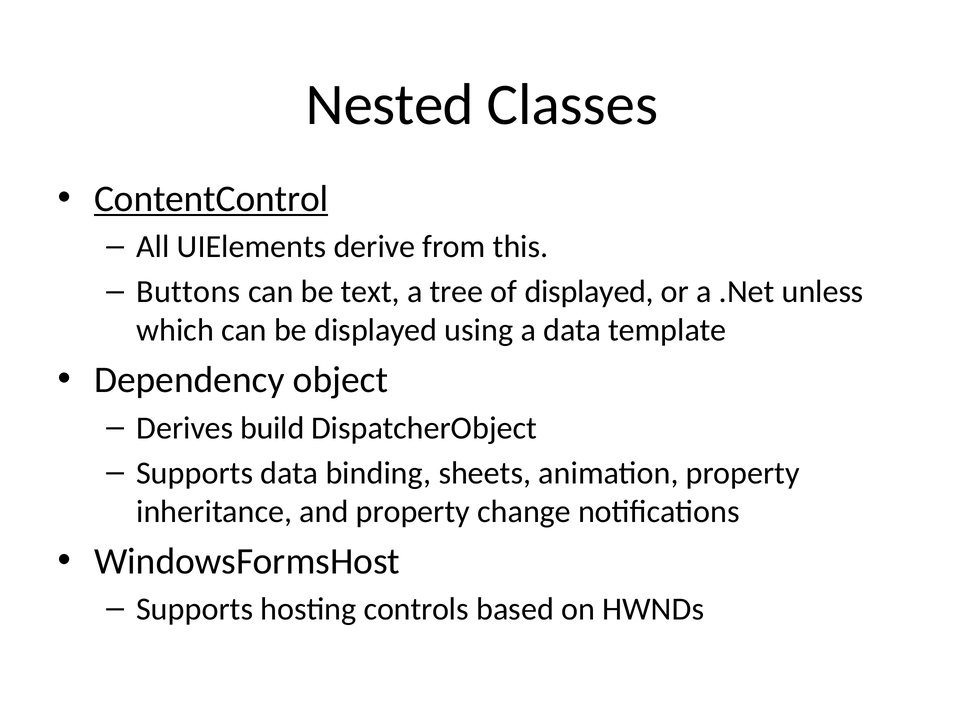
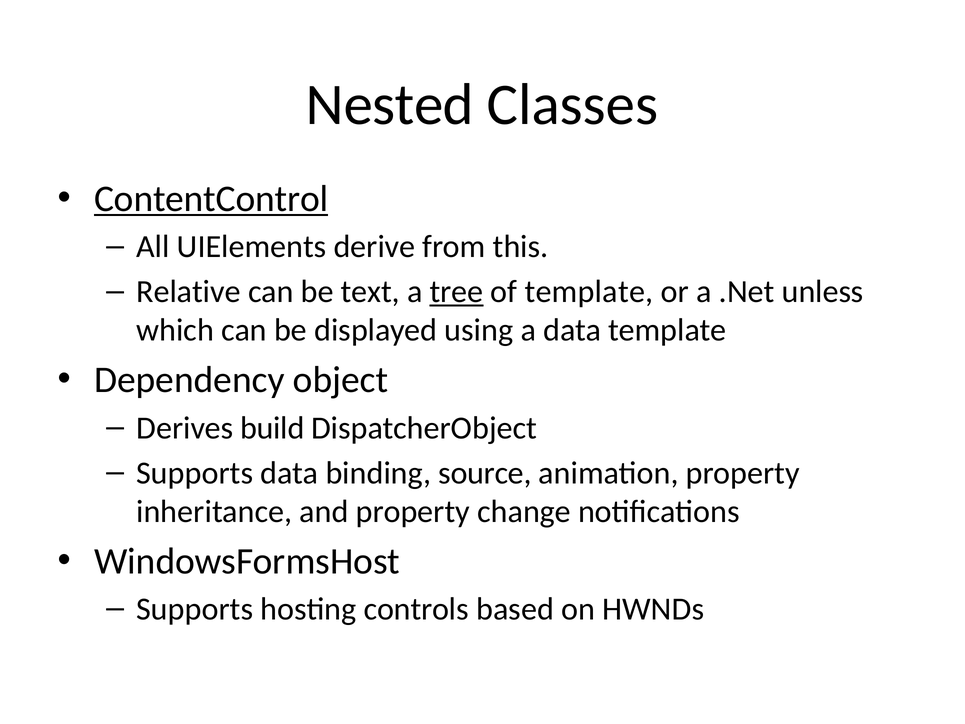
Buttons: Buttons -> Relative
tree underline: none -> present
of displayed: displayed -> template
sheets: sheets -> source
